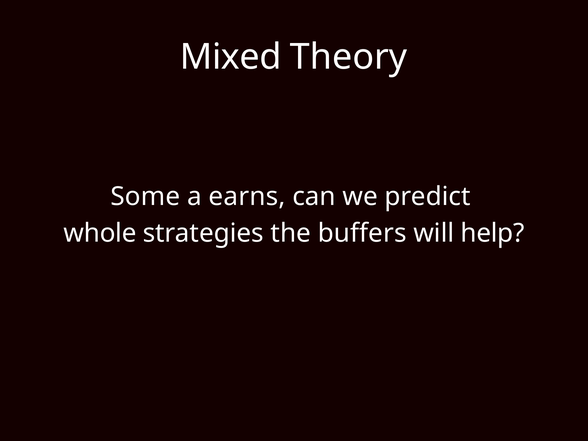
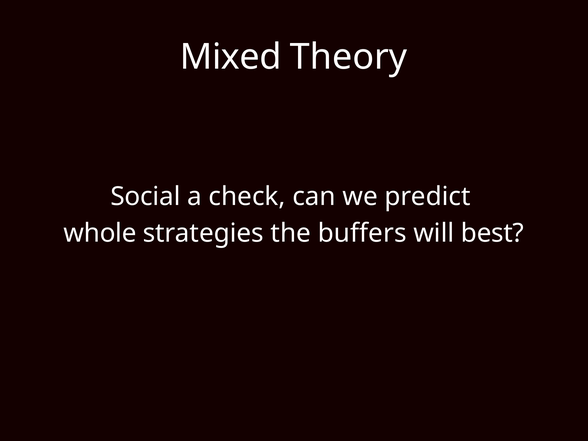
Some: Some -> Social
earns: earns -> check
help: help -> best
